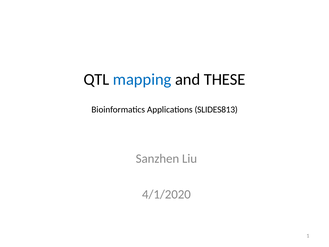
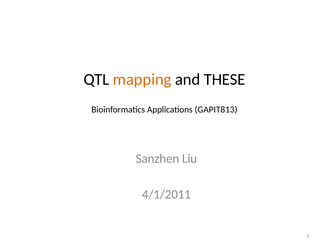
mapping colour: blue -> orange
SLIDES813: SLIDES813 -> GAPIT813
4/1/2020: 4/1/2020 -> 4/1/2011
